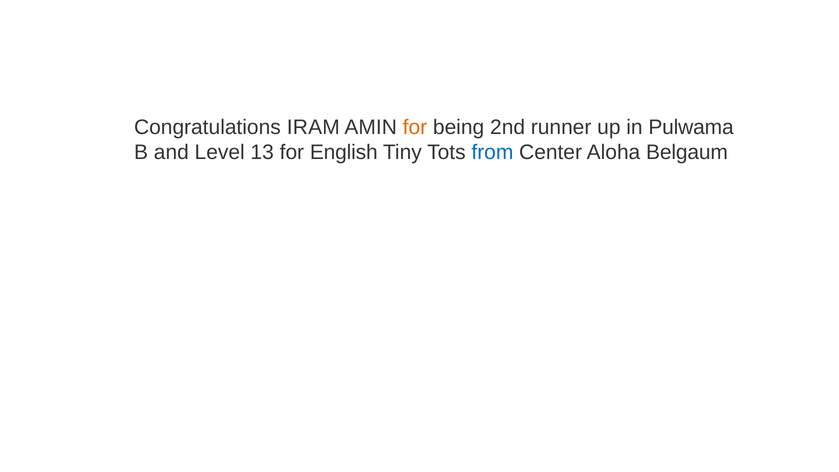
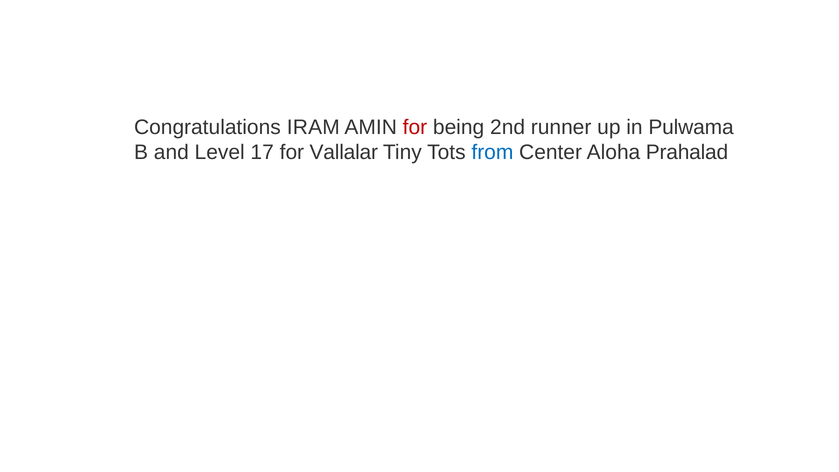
for at (415, 127) colour: orange -> red
13: 13 -> 17
English: English -> Vallalar
Belgaum: Belgaum -> Prahalad
